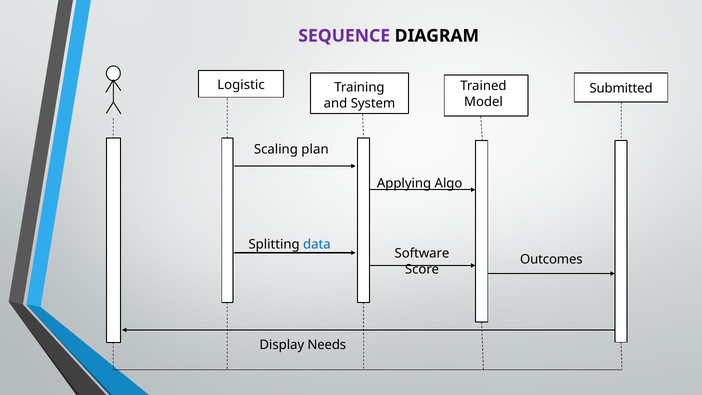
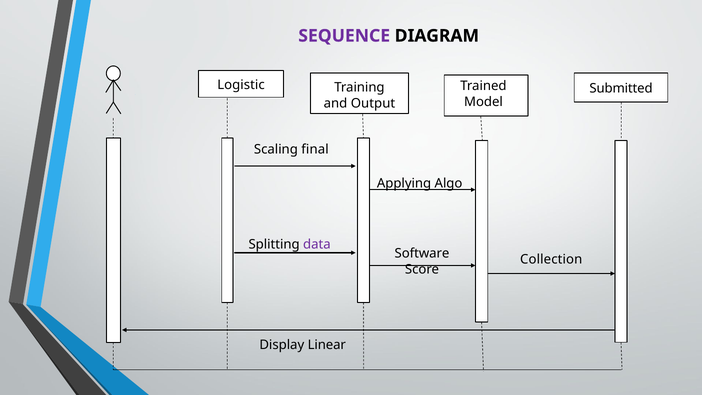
System: System -> Output
plan: plan -> final
data colour: blue -> purple
Outcomes: Outcomes -> Collection
Needs: Needs -> Linear
